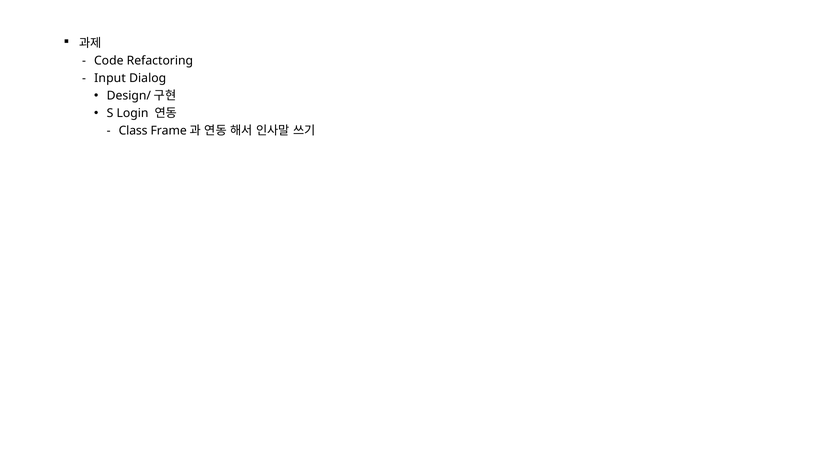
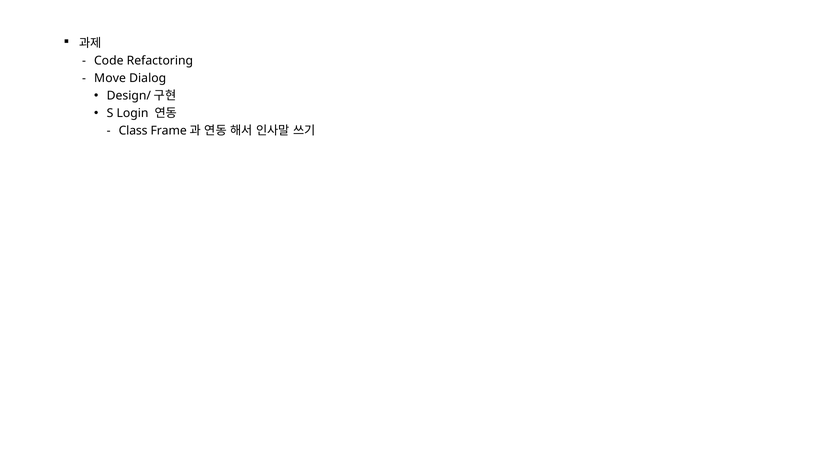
Input: Input -> Move
